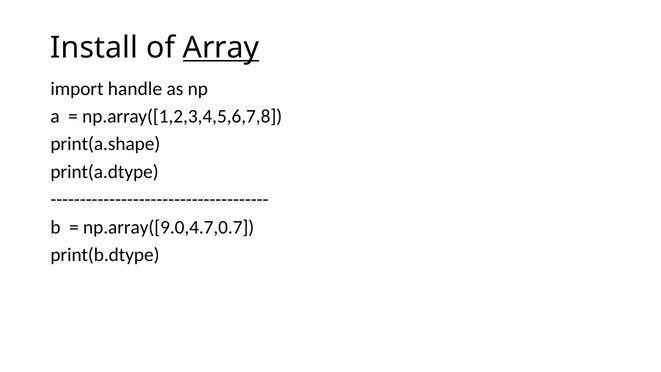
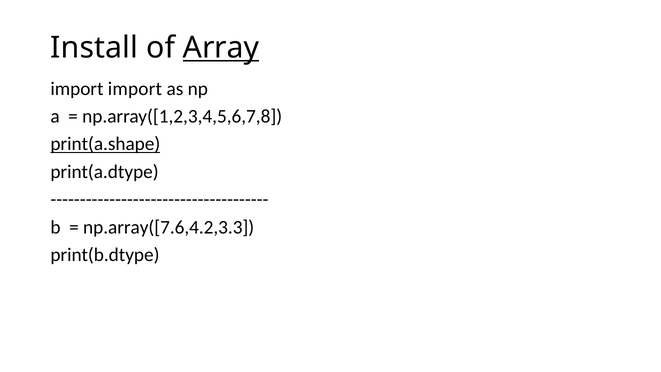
import handle: handle -> import
print(a.shape underline: none -> present
np.array([9.0,4.7,0.7: np.array([9.0,4.7,0.7 -> np.array([7.6,4.2,3.3
